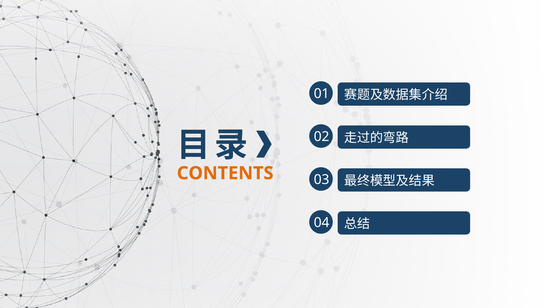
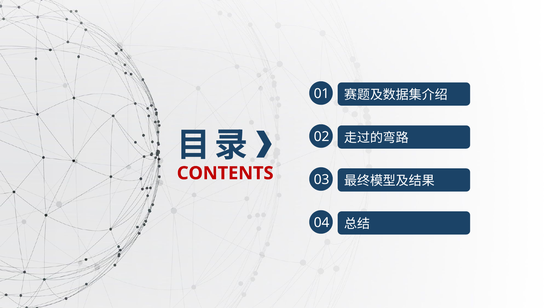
CONTENTS colour: orange -> red
